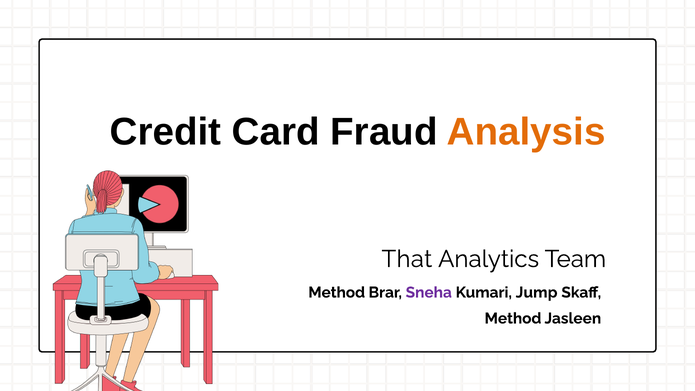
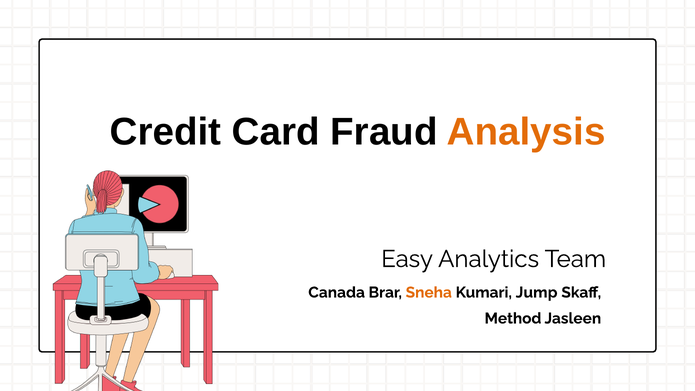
That: That -> Easy
Method at (337, 292): Method -> Canada
Sneha colour: purple -> orange
